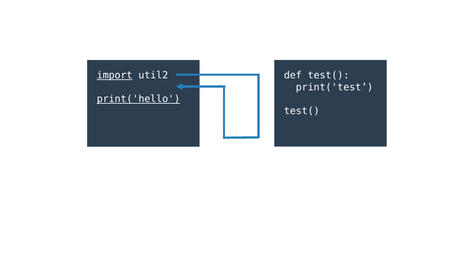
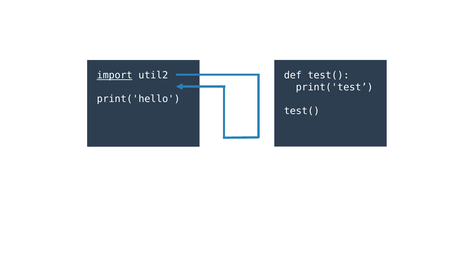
print('hello underline: present -> none
